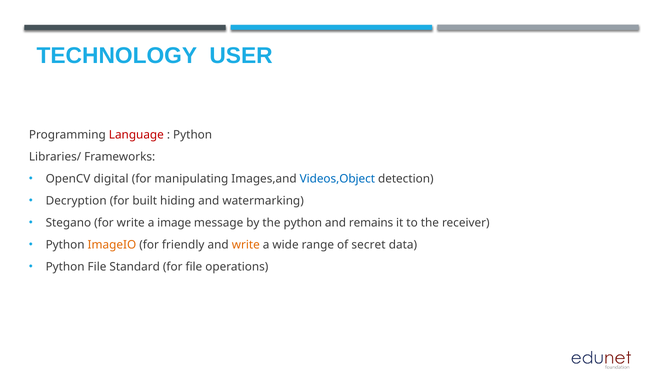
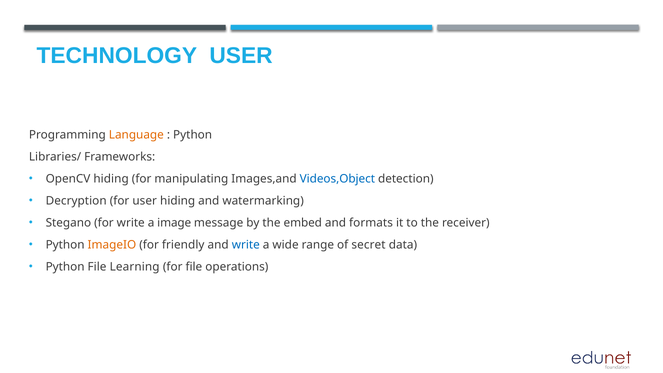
Language colour: red -> orange
OpenCV digital: digital -> hiding
for built: built -> user
the python: python -> embed
remains: remains -> formats
write at (246, 245) colour: orange -> blue
Standard: Standard -> Learning
